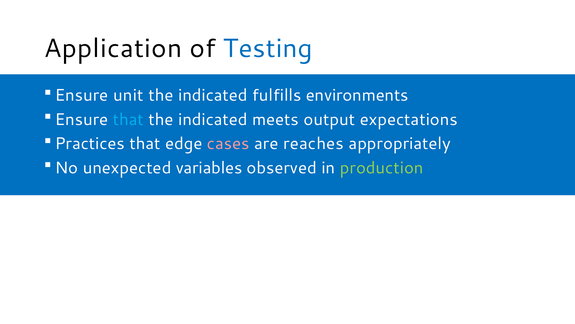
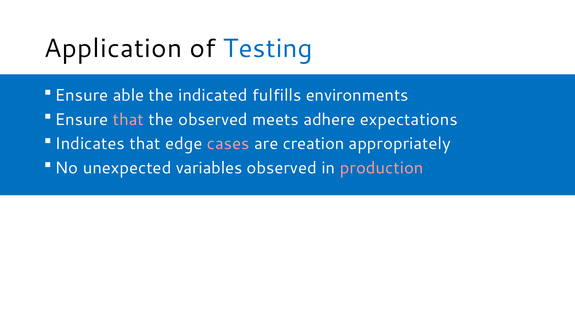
unit: unit -> able
that at (128, 119) colour: light blue -> pink
indicated at (213, 119): indicated -> observed
output: output -> adhere
Practices: Practices -> Indicates
reaches: reaches -> creation
production colour: light green -> pink
